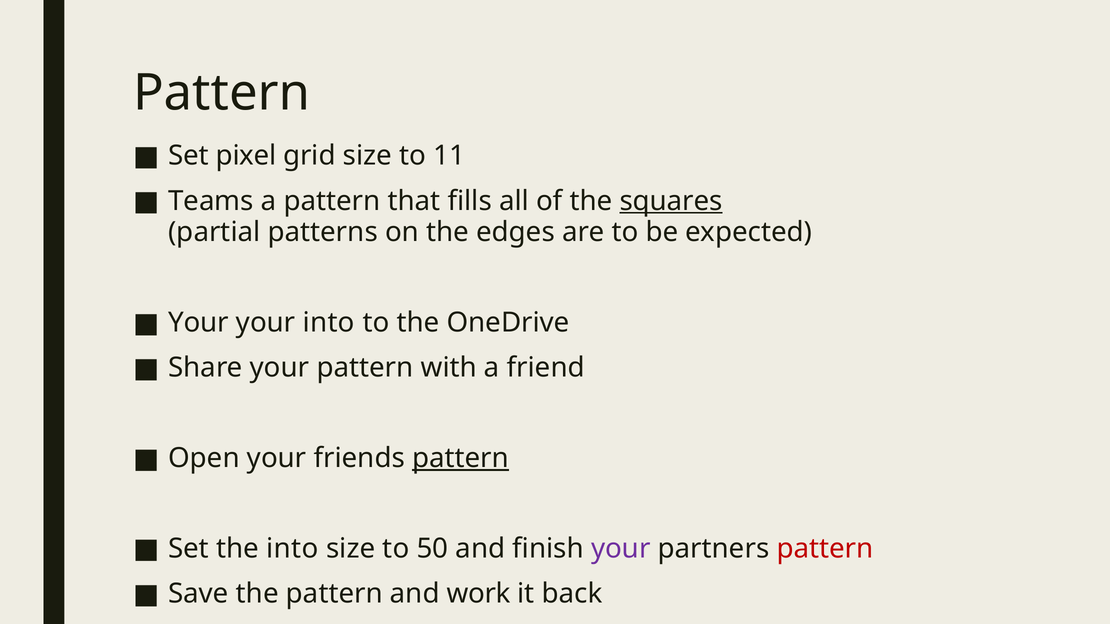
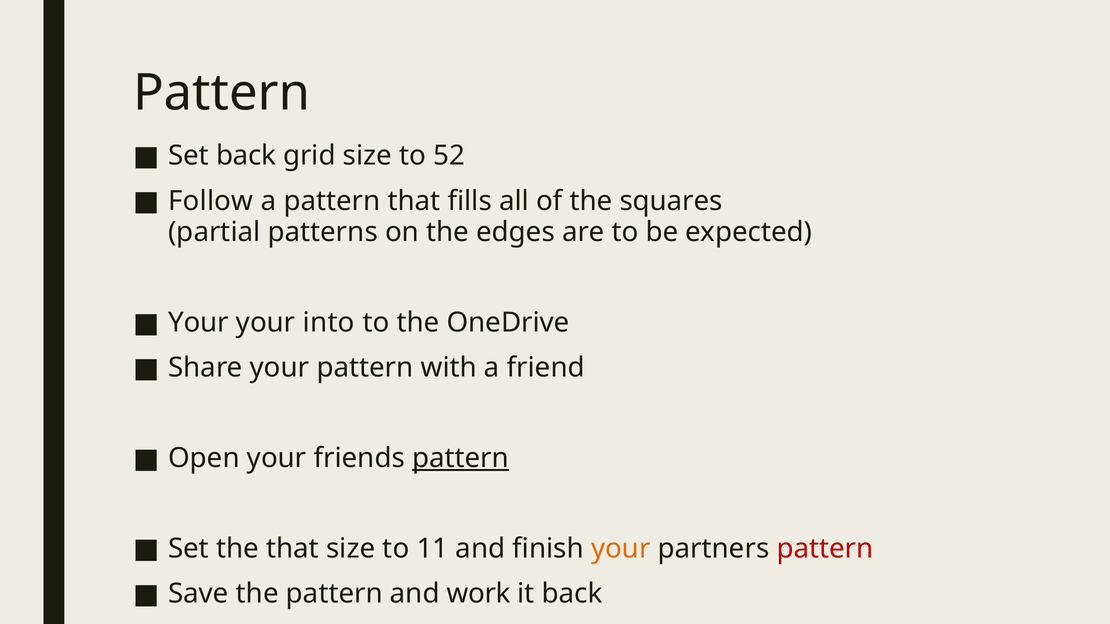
Set pixel: pixel -> back
11: 11 -> 52
Teams: Teams -> Follow
squares underline: present -> none
the into: into -> that
50: 50 -> 11
your at (621, 549) colour: purple -> orange
